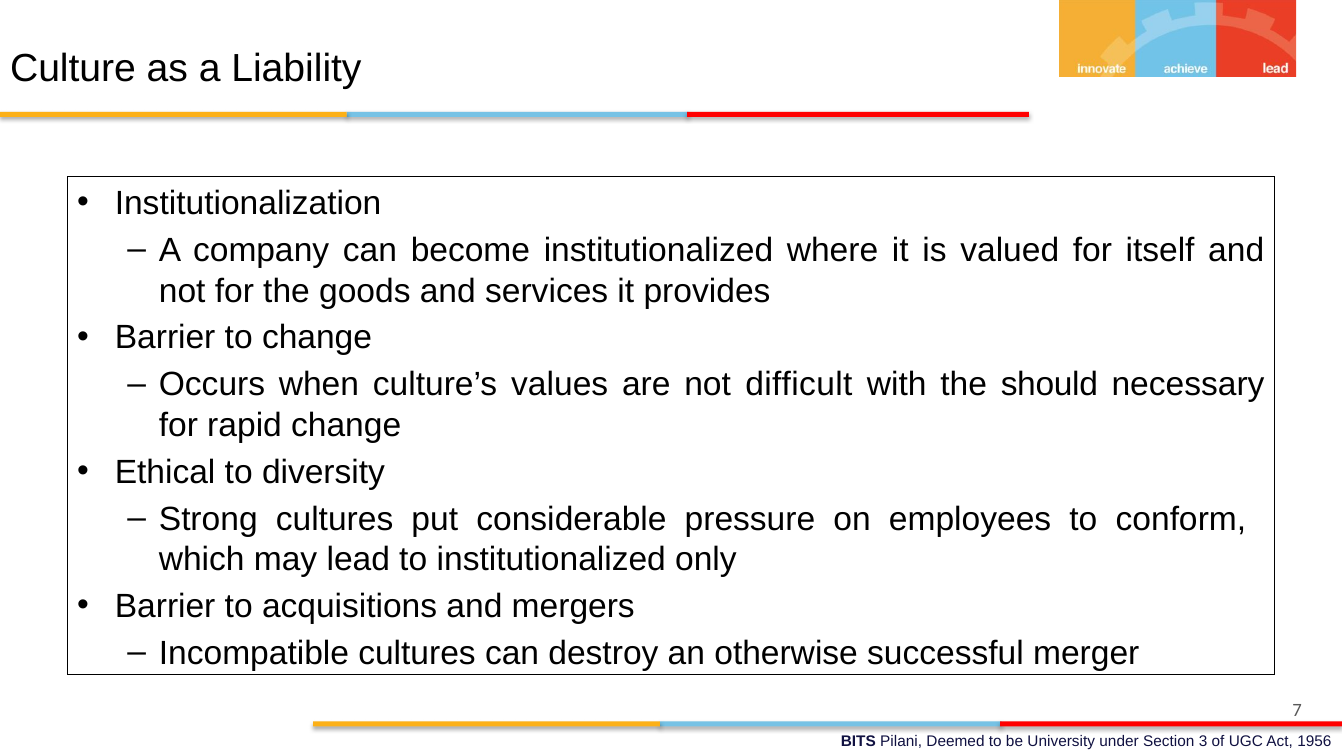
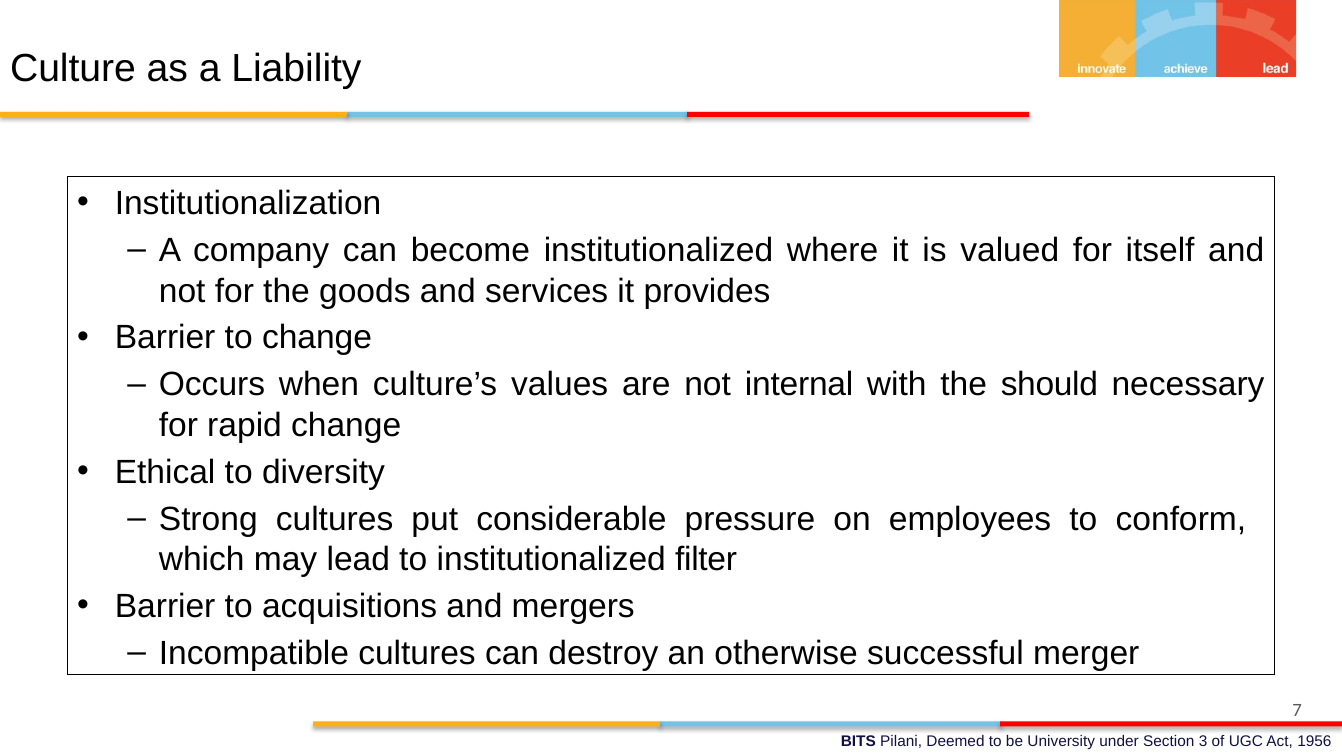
difficult: difficult -> internal
only: only -> filter
